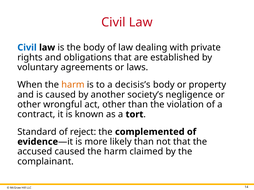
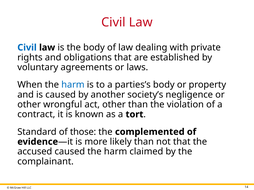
harm at (73, 85) colour: orange -> blue
decisis’s: decisis’s -> parties’s
reject: reject -> those
